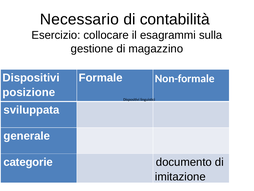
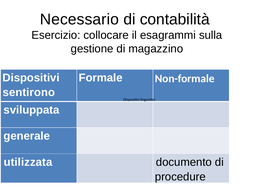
posizione: posizione -> sentirono
categorie: categorie -> utilizzata
imitazione: imitazione -> procedure
